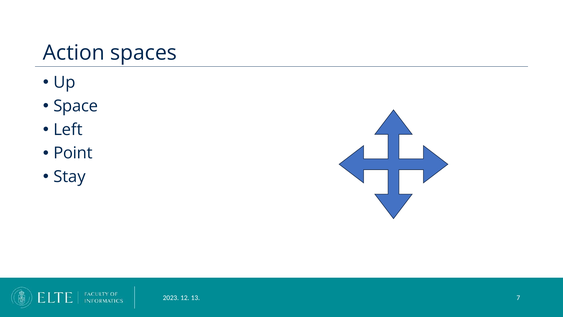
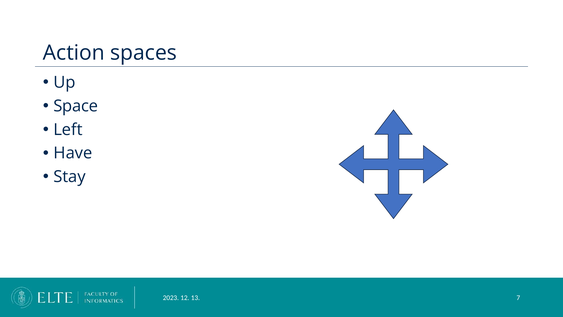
Point: Point -> Have
